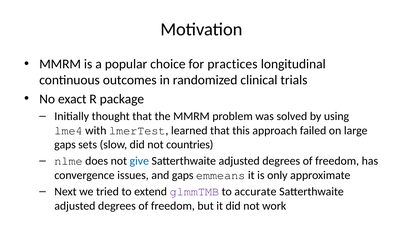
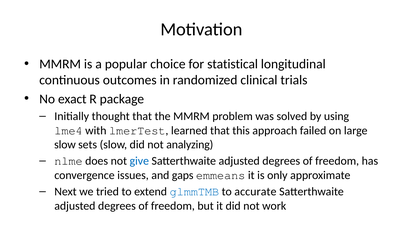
practices: practices -> statistical
gaps at (65, 144): gaps -> slow
countries: countries -> analyzing
glmmTMB colour: purple -> blue
